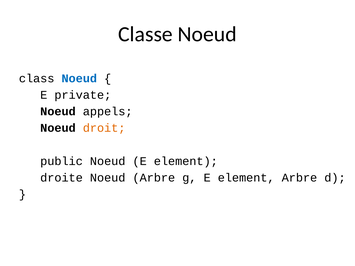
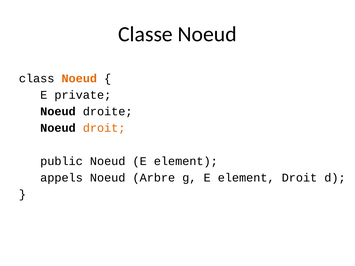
Noeud at (79, 79) colour: blue -> orange
appels: appels -> droite
droite: droite -> appels
element Arbre: Arbre -> Droit
